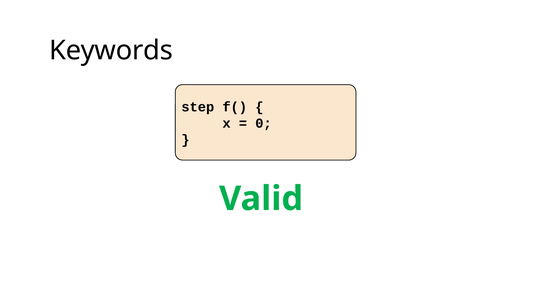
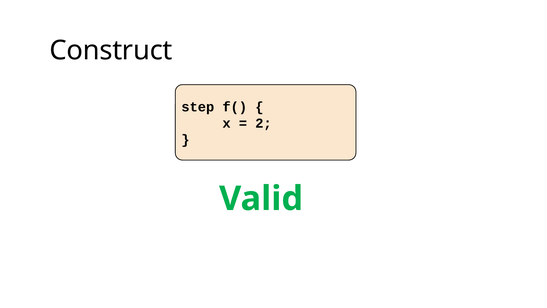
Keywords: Keywords -> Construct
0: 0 -> 2
